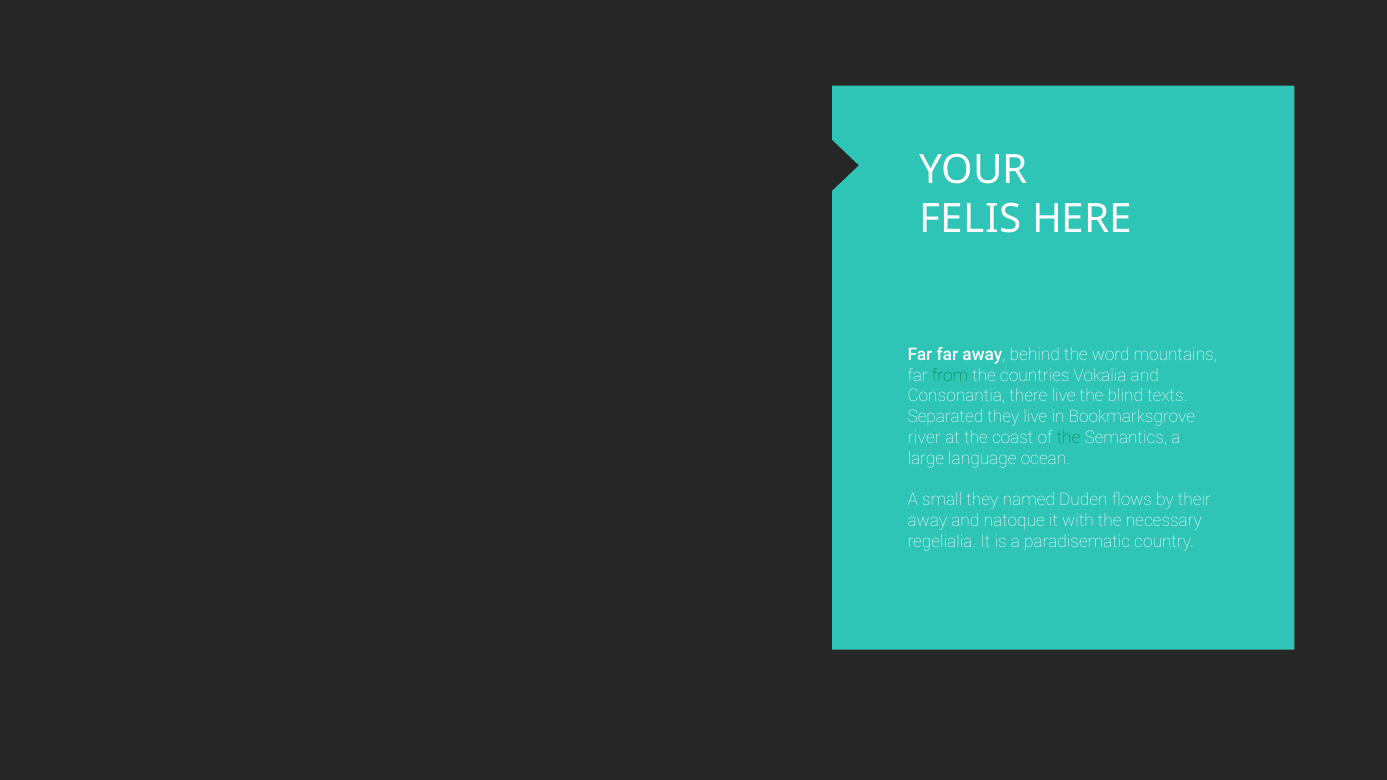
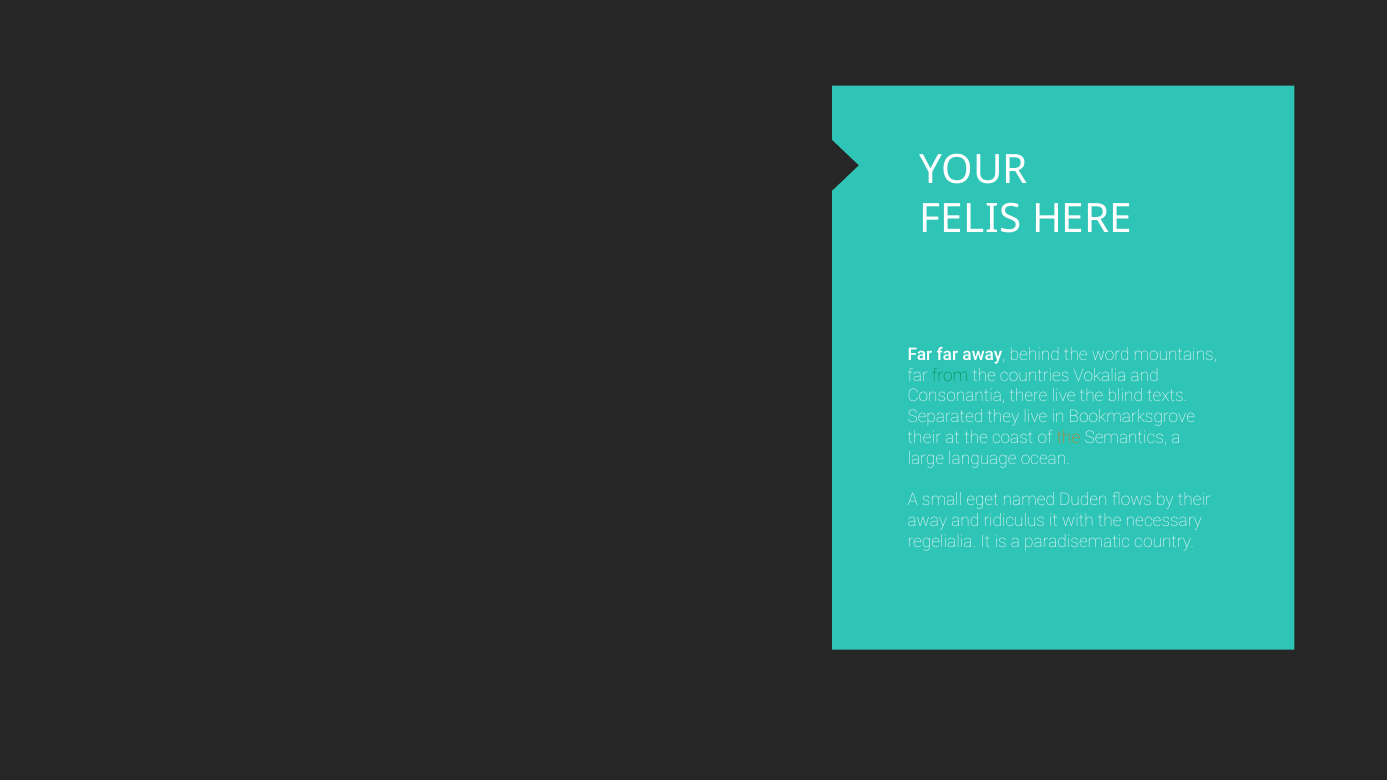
river at (924, 438): river -> their
the at (1069, 438) colour: green -> orange
small they: they -> eget
natoque: natoque -> ridiculus
